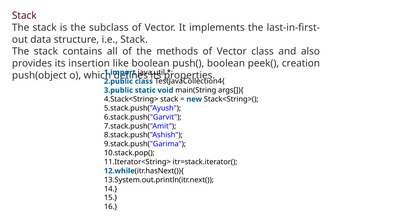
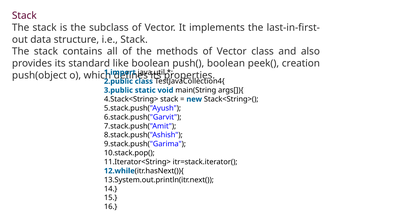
insertion: insertion -> standard
